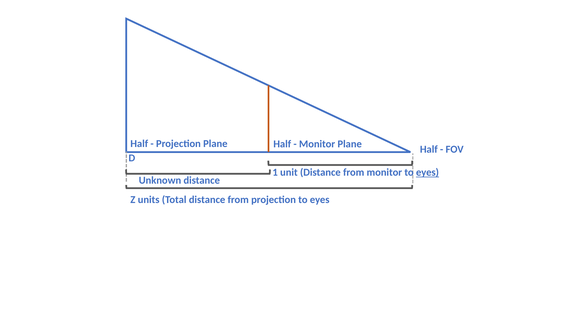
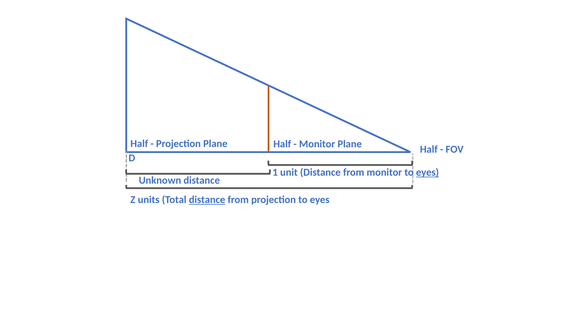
distance at (207, 200) underline: none -> present
